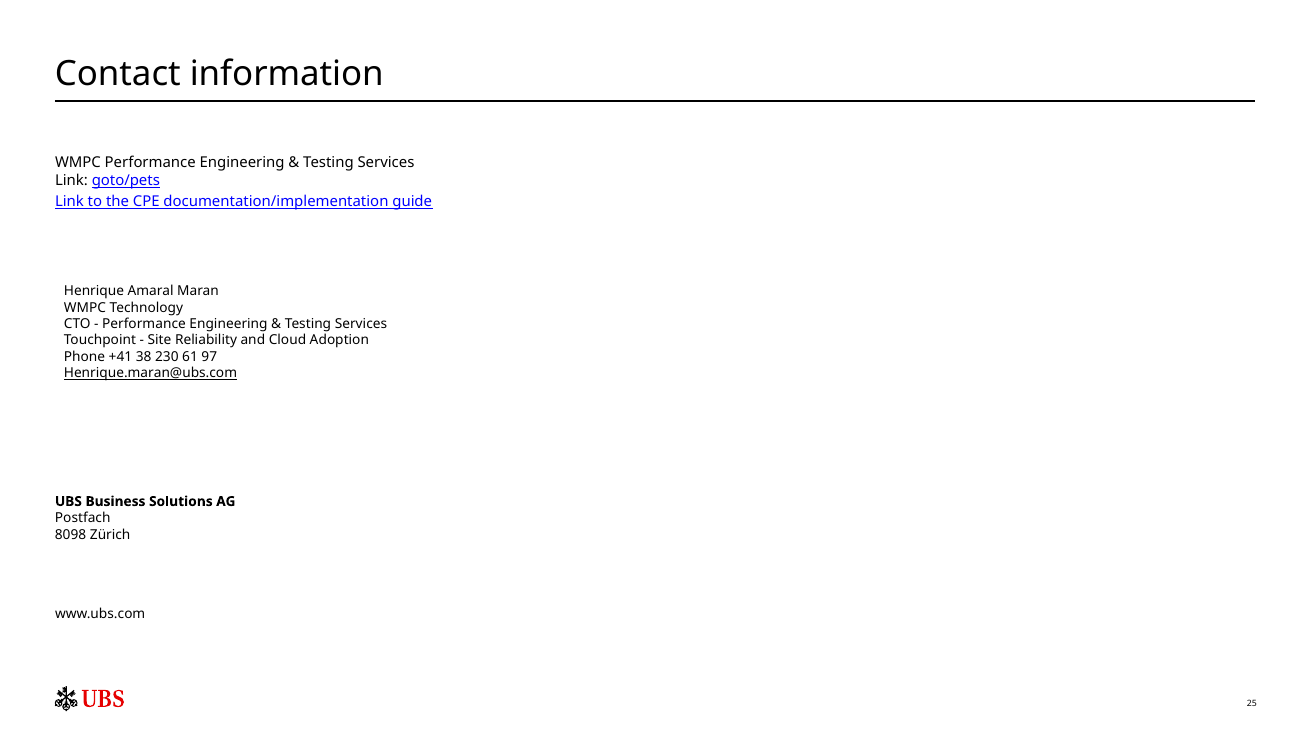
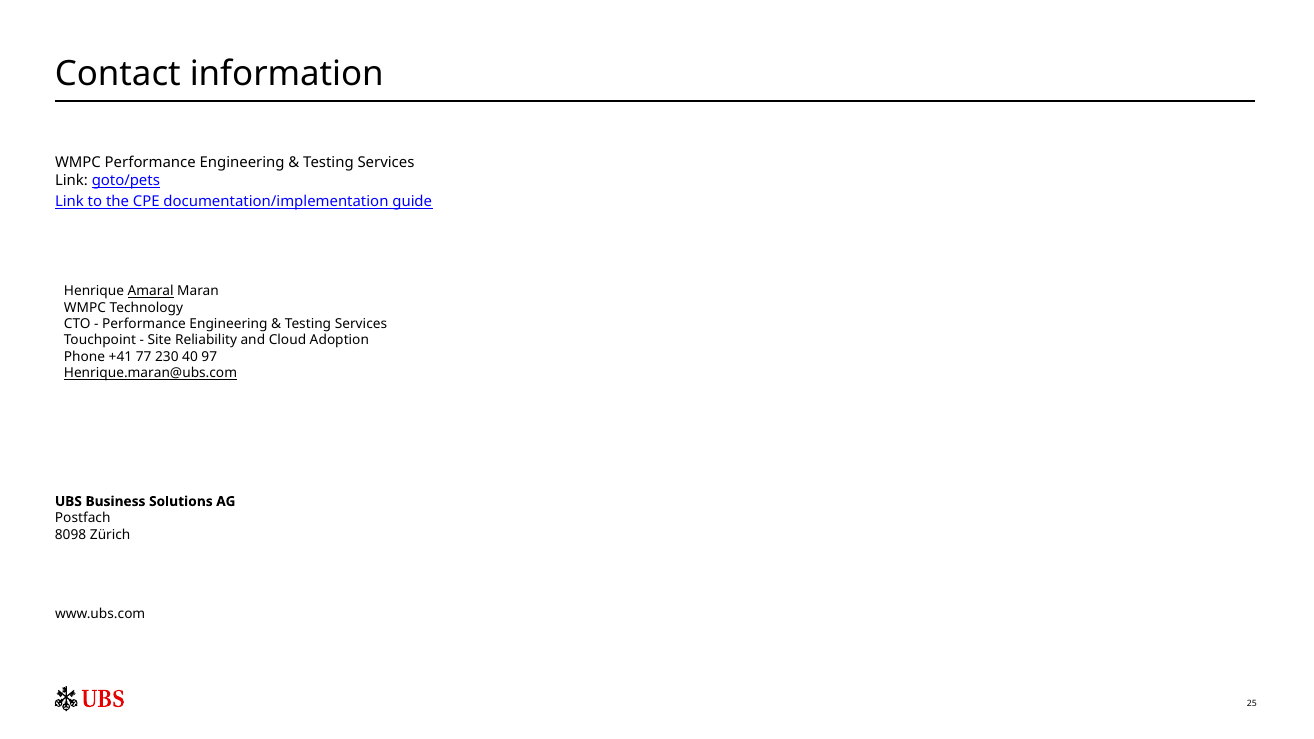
Amaral underline: none -> present
38: 38 -> 77
61: 61 -> 40
